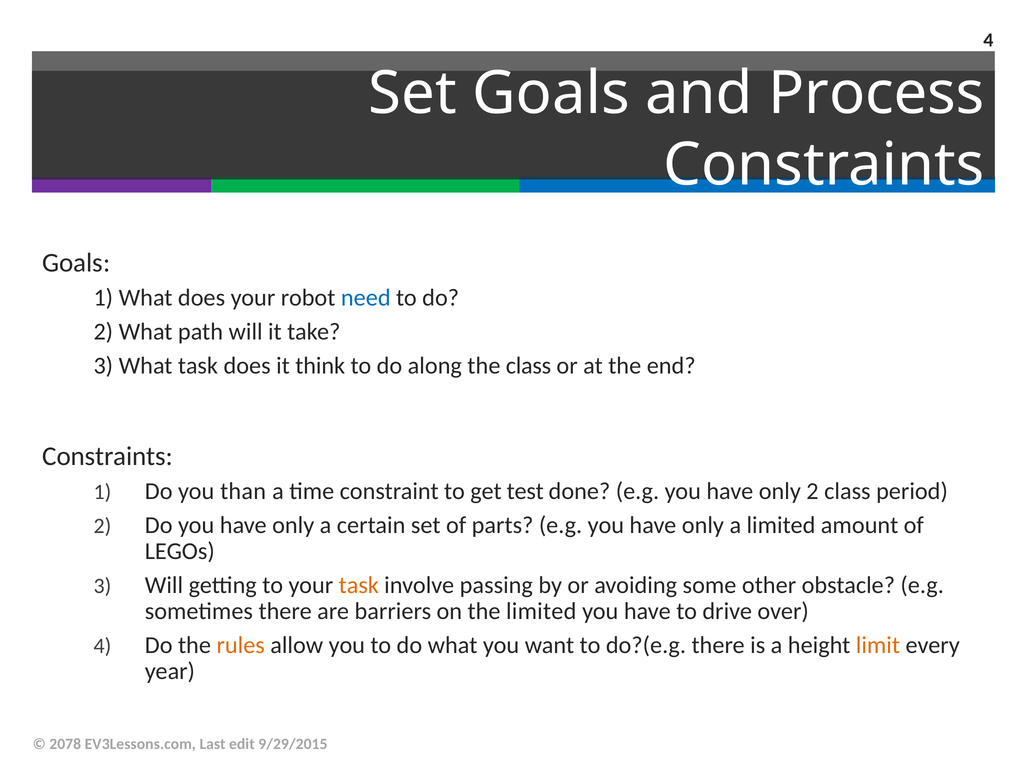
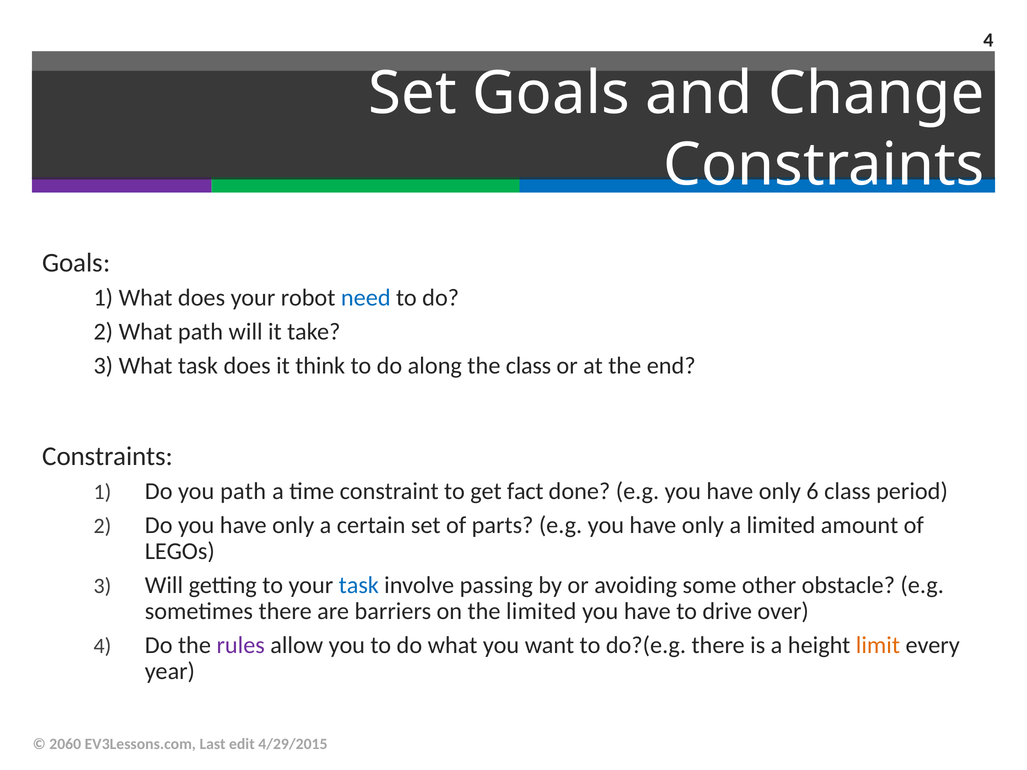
Process: Process -> Change
you than: than -> path
test: test -> fact
only 2: 2 -> 6
task at (359, 585) colour: orange -> blue
rules colour: orange -> purple
2078: 2078 -> 2060
9/29/2015: 9/29/2015 -> 4/29/2015
